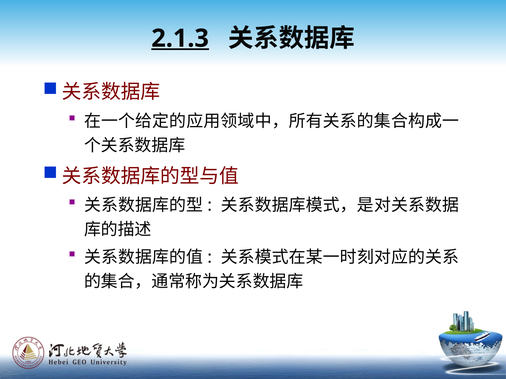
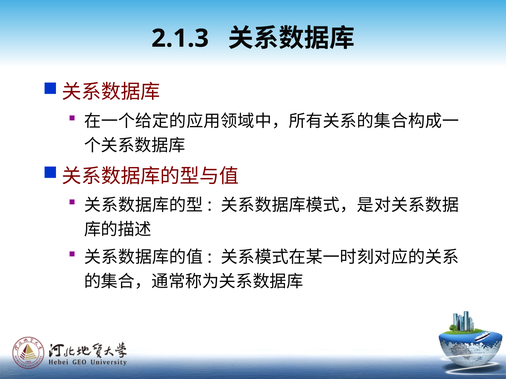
2.1.3 underline: present -> none
